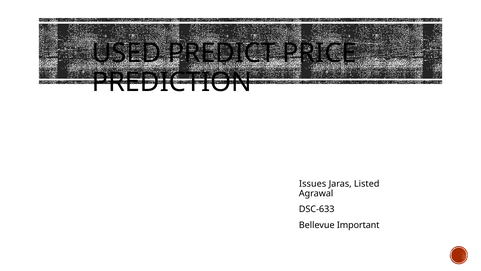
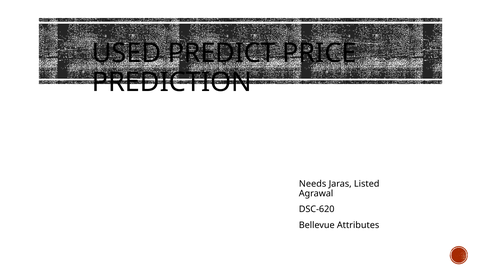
Issues: Issues -> Needs
DSC-633: DSC-633 -> DSC-620
Important: Important -> Attributes
